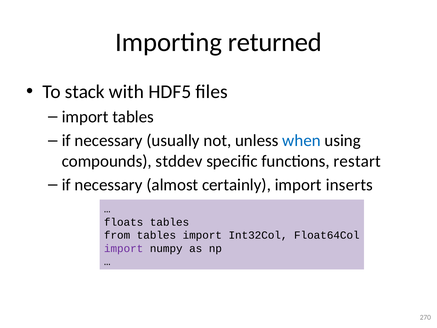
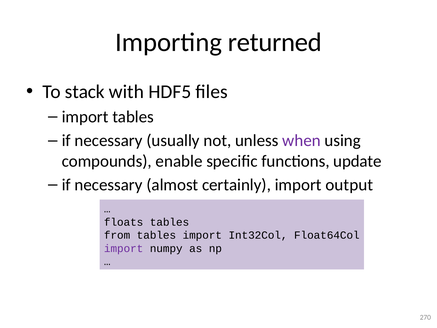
when colour: blue -> purple
stddev: stddev -> enable
restart: restart -> update
inserts: inserts -> output
